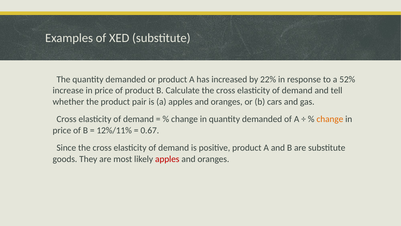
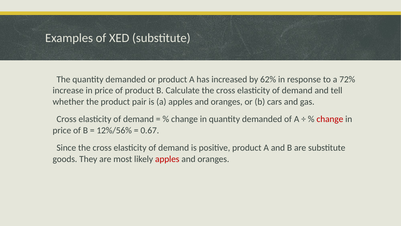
22%: 22% -> 62%
52%: 52% -> 72%
change at (330, 119) colour: orange -> red
12%/11%: 12%/11% -> 12%/56%
